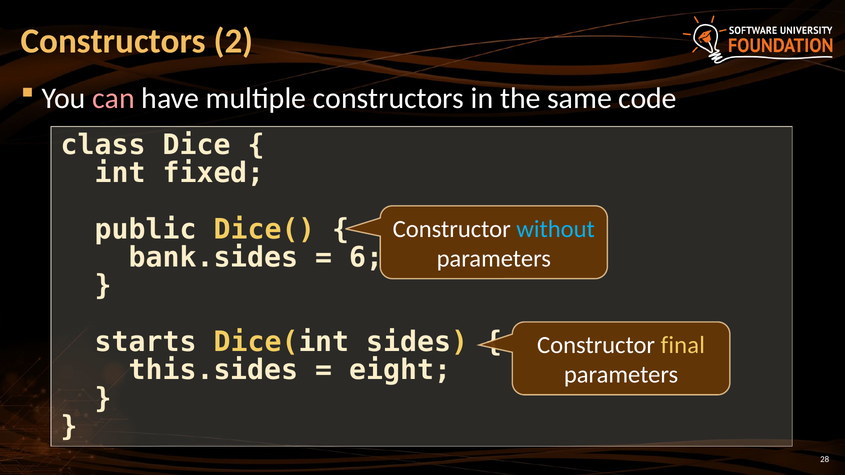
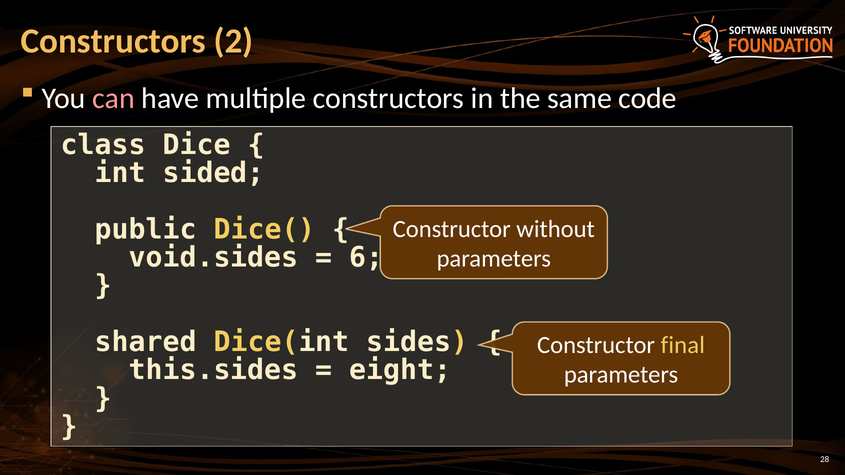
fixed: fixed -> sided
without colour: light blue -> white
bank.sides: bank.sides -> void.sides
starts: starts -> shared
